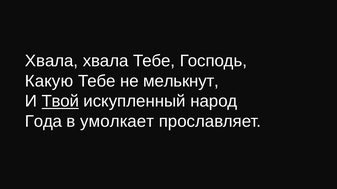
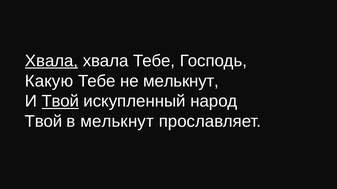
Хвала at (52, 61) underline: none -> present
Года at (43, 122): Года -> Твой
в умолкает: умолкает -> мелькнут
